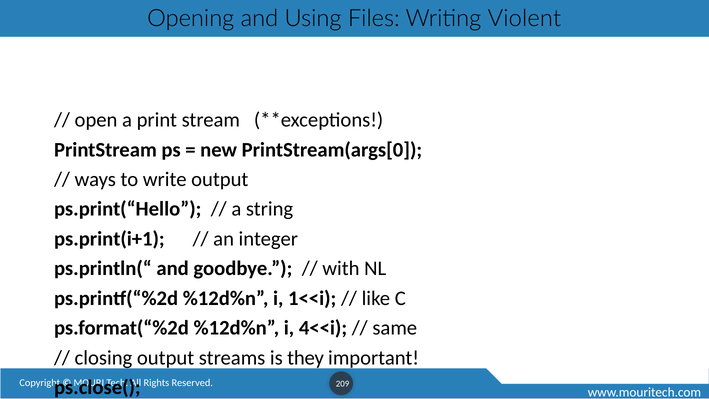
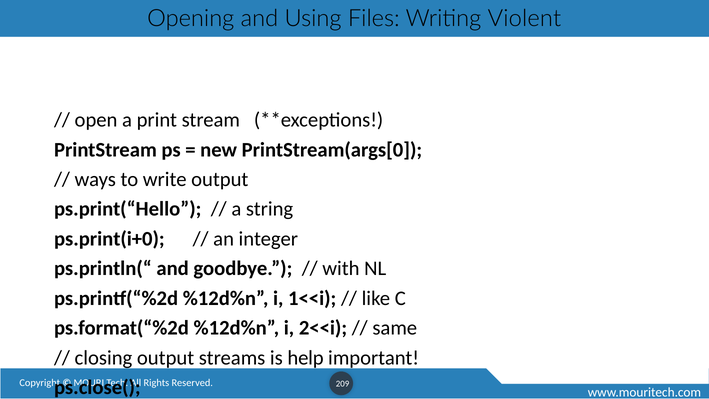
ps.print(i+1: ps.print(i+1 -> ps.print(i+0
4<<i: 4<<i -> 2<<i
they: they -> help
